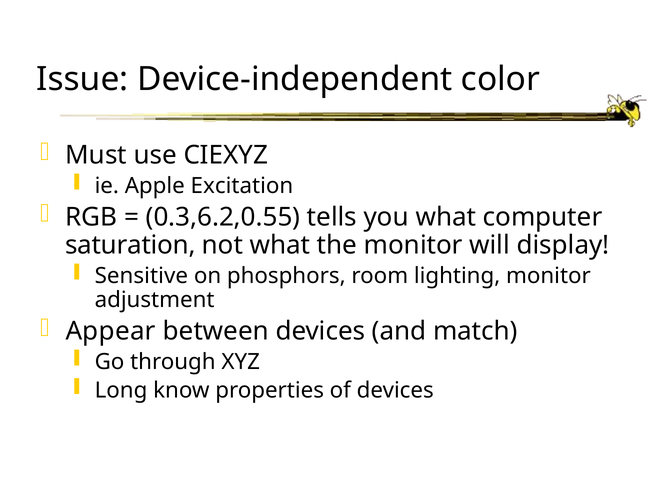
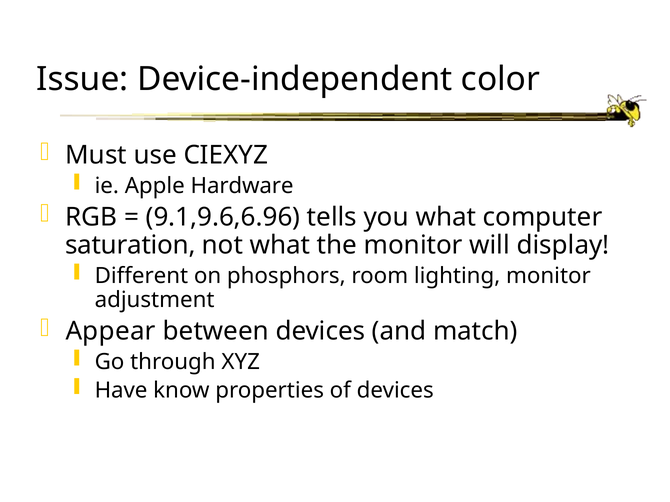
Excitation: Excitation -> Hardware
0.3,6.2,0.55: 0.3,6.2,0.55 -> 9.1,9.6,6.96
Sensitive: Sensitive -> Different
Long: Long -> Have
